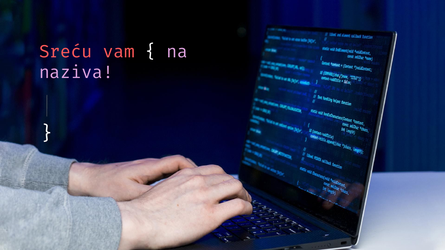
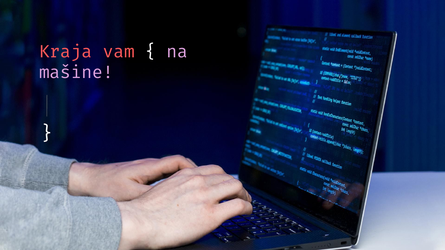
Sreću: Sreću -> Kraja
naziva: naziva -> mašine
